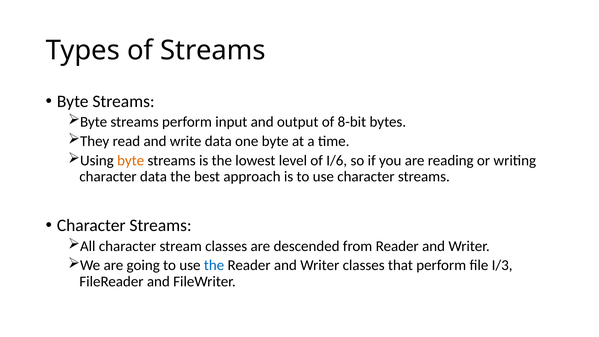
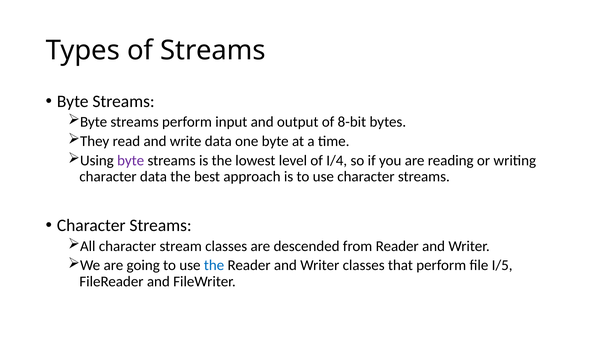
byte at (131, 160) colour: orange -> purple
I/6: I/6 -> I/4
I/3: I/3 -> I/5
